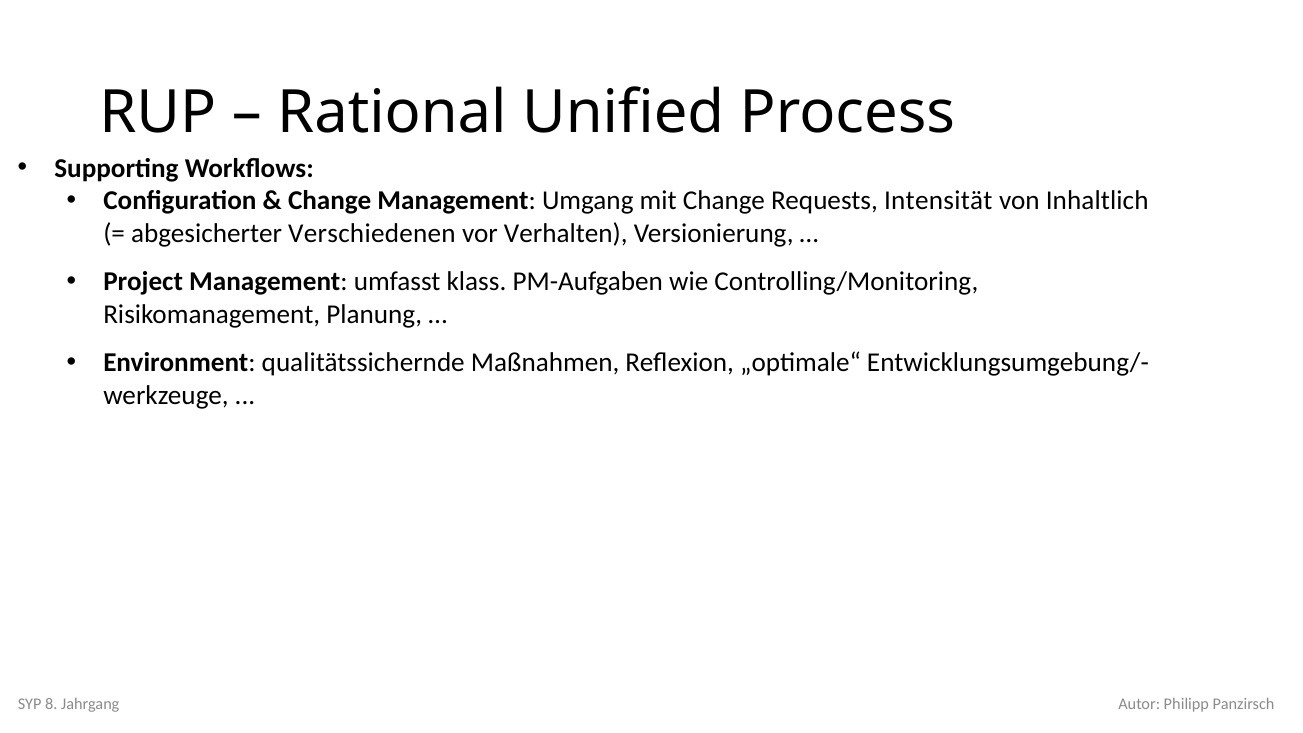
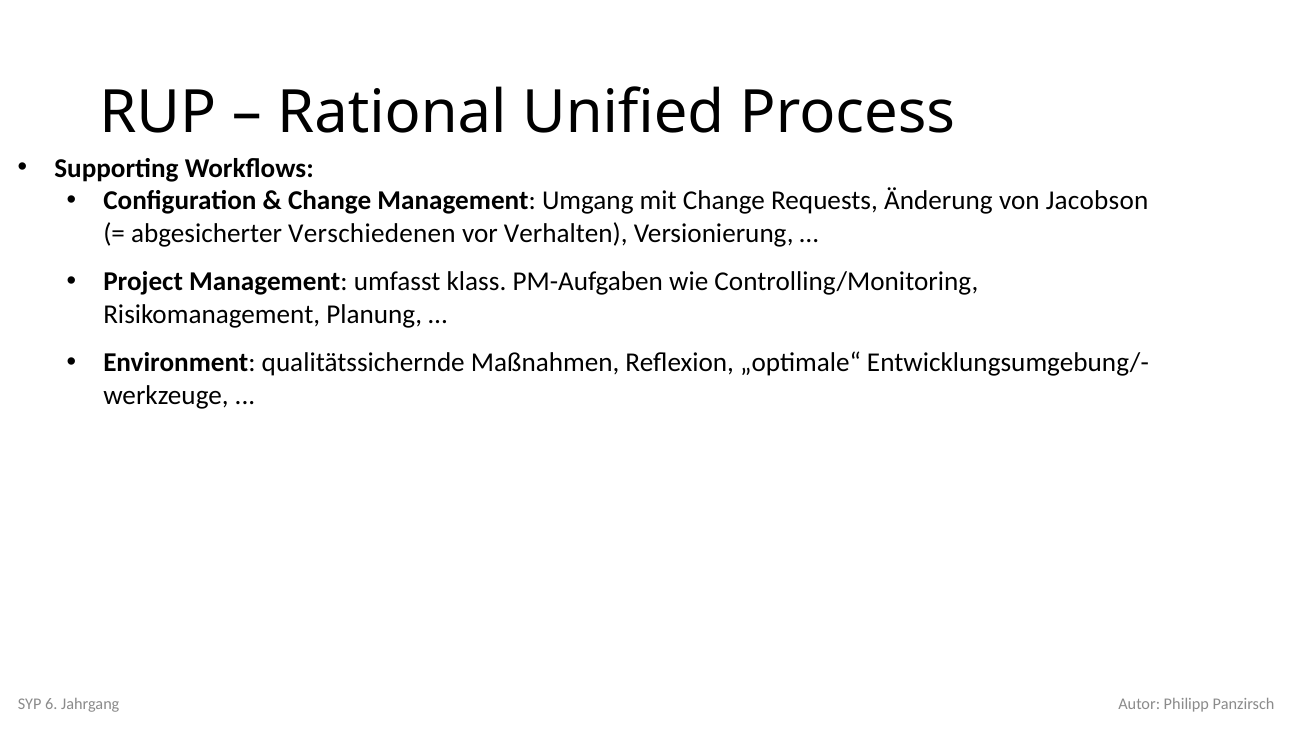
Intensität: Intensität -> Änderung
Inhaltlich: Inhaltlich -> Jacobson
8: 8 -> 6
